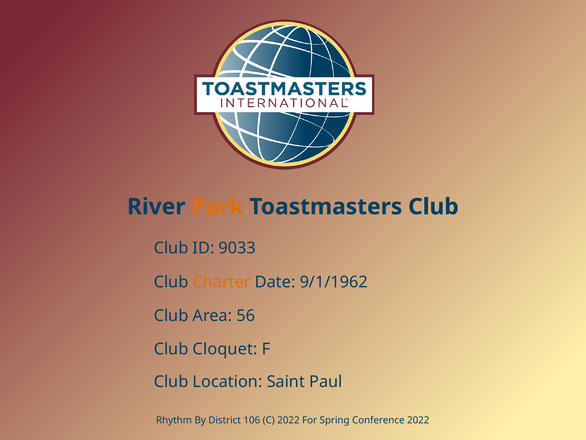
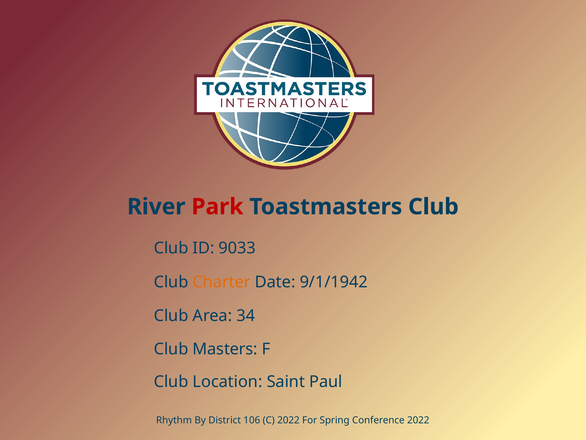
Park colour: orange -> red
9/1/1962: 9/1/1962 -> 9/1/1942
56: 56 -> 34
Cloquet: Cloquet -> Masters
